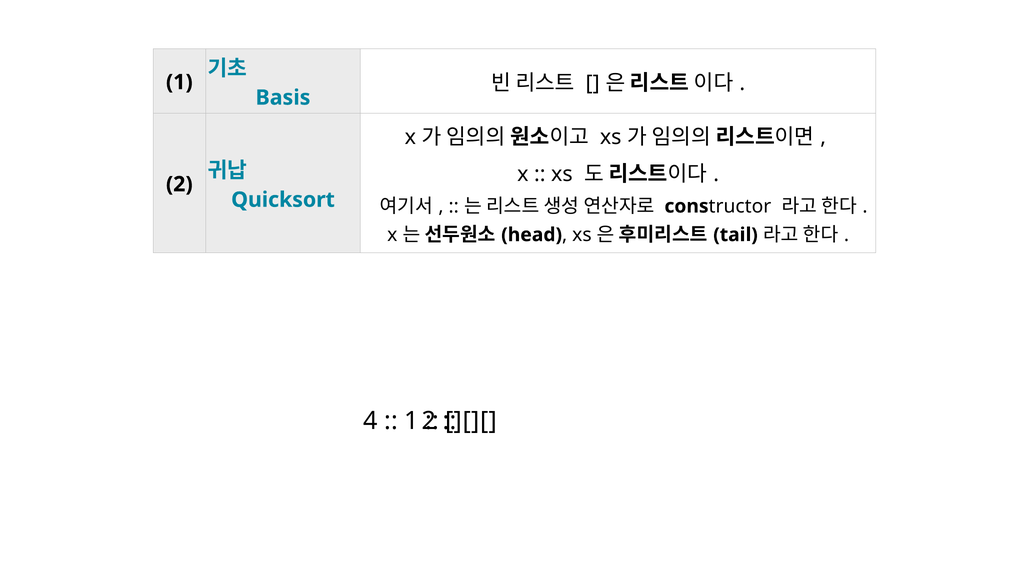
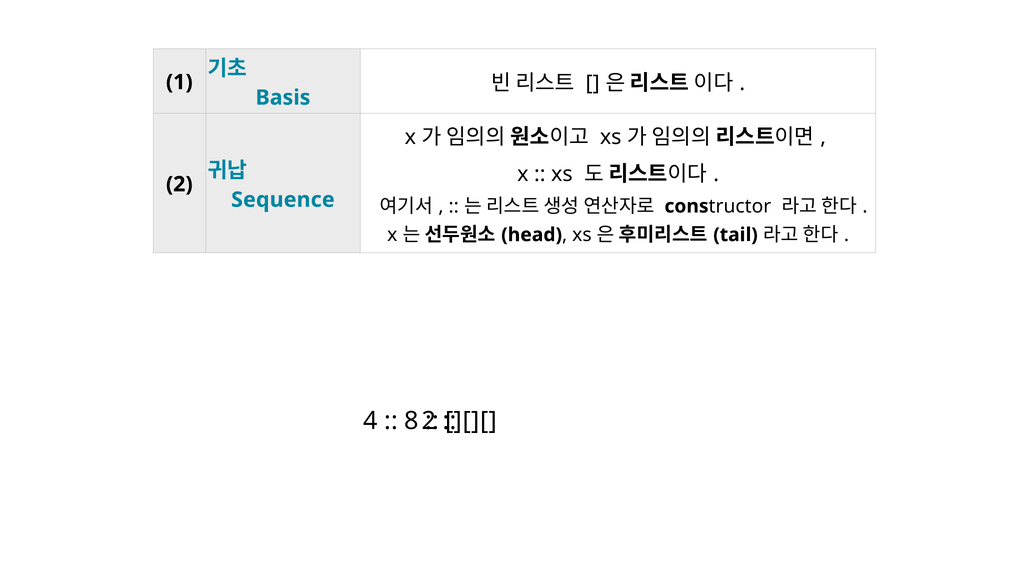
Quicksort: Quicksort -> Sequence
1 at (412, 421): 1 -> 8
